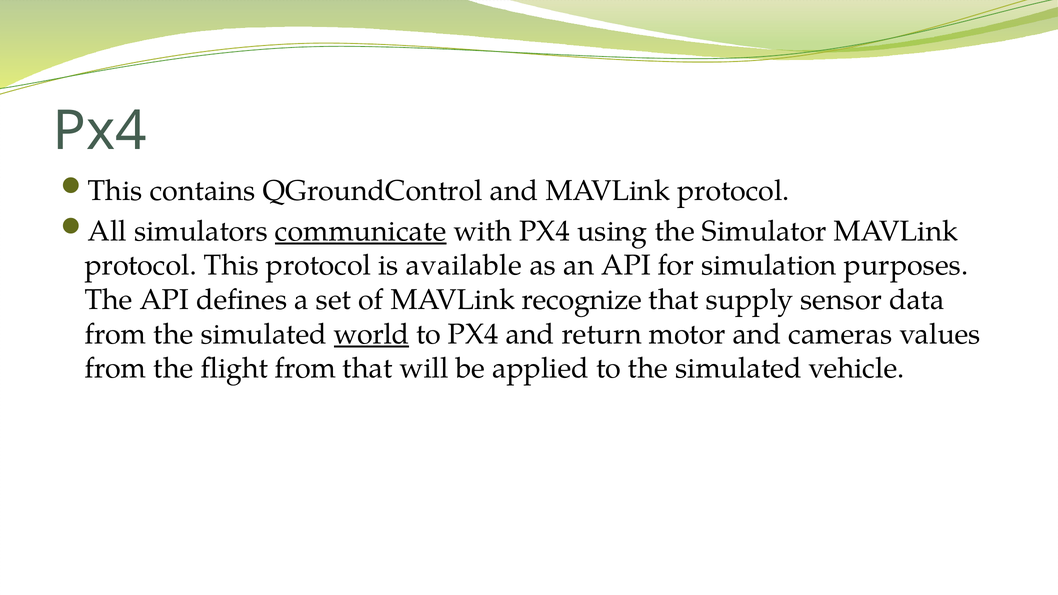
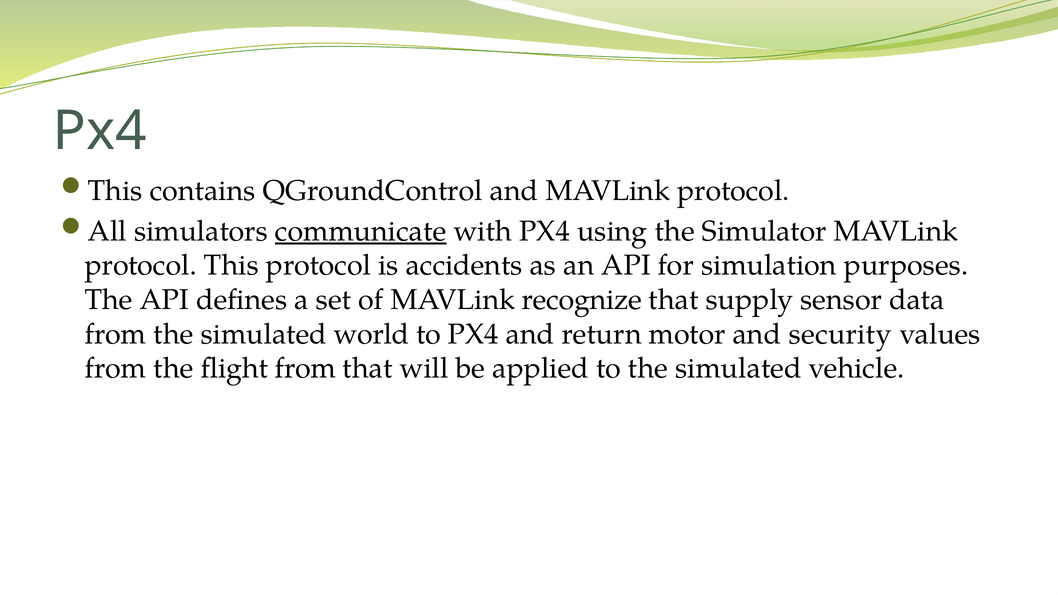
available: available -> accidents
world underline: present -> none
cameras: cameras -> security
